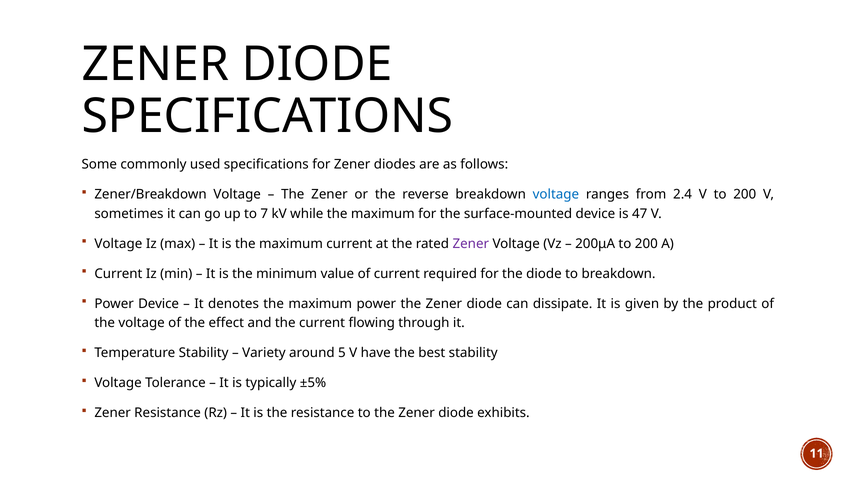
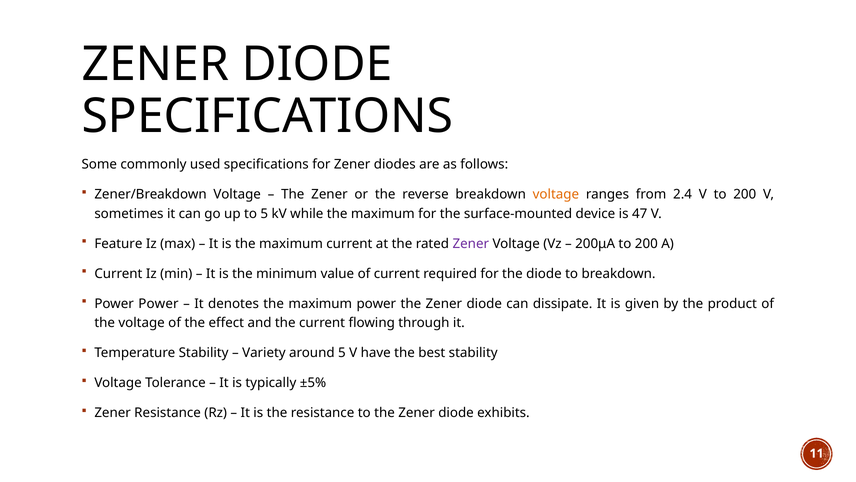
voltage at (556, 194) colour: blue -> orange
to 7: 7 -> 5
Voltage at (118, 243): Voltage -> Feature
Power Device: Device -> Power
